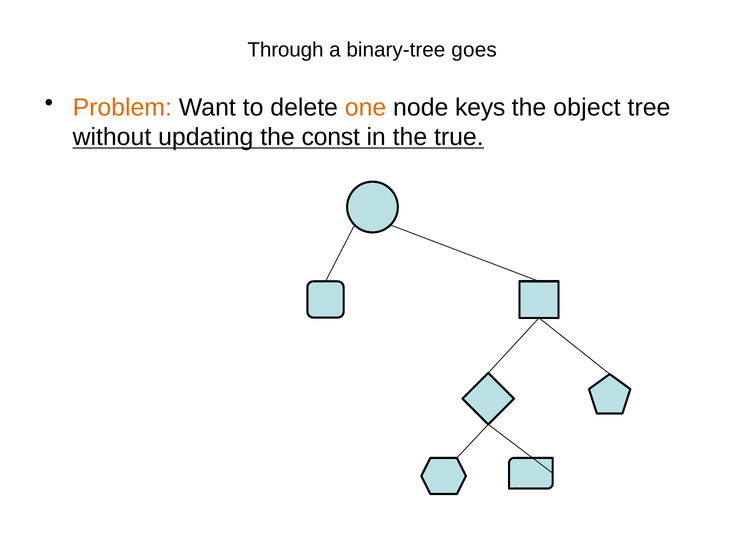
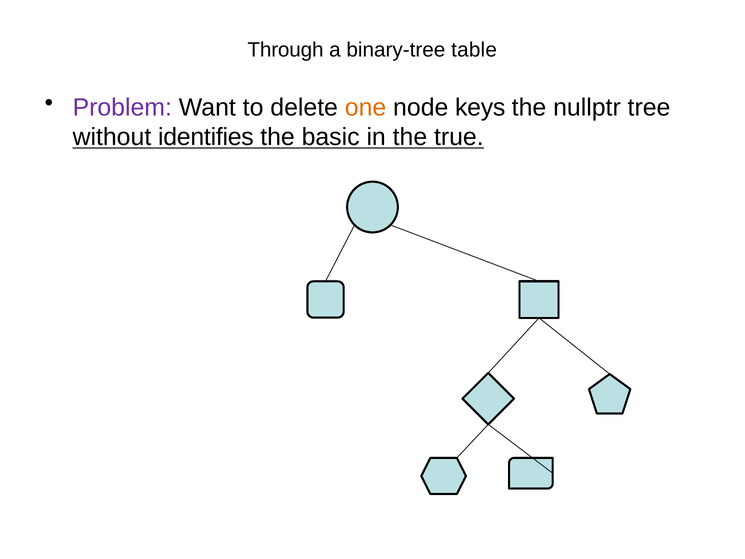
goes: goes -> table
Problem colour: orange -> purple
object: object -> nullptr
updating: updating -> identifies
const: const -> basic
